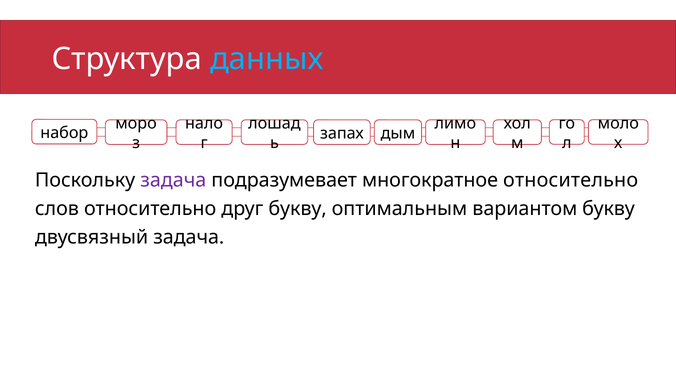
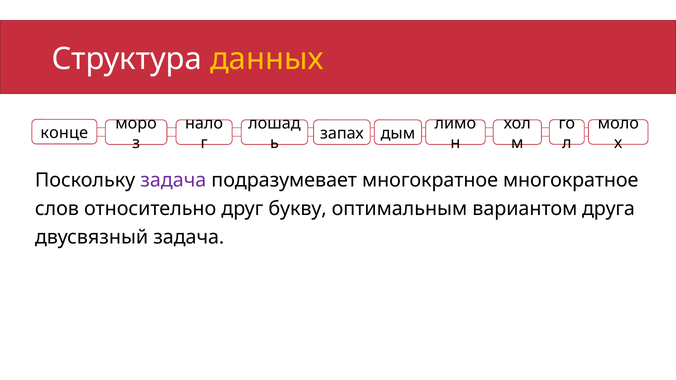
данных colour: light blue -> yellow
набор: набор -> конце
многократное относительно: относительно -> многократное
вариантом букву: букву -> друга
